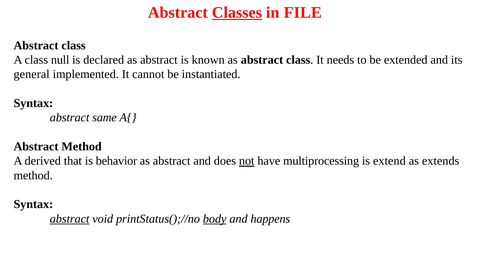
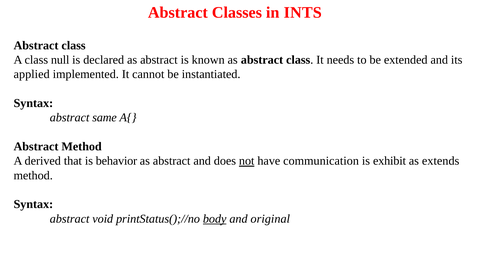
Classes underline: present -> none
FILE: FILE -> INTS
general: general -> applied
multiprocessing: multiprocessing -> communication
extend: extend -> exhibit
abstract at (70, 219) underline: present -> none
happens: happens -> original
